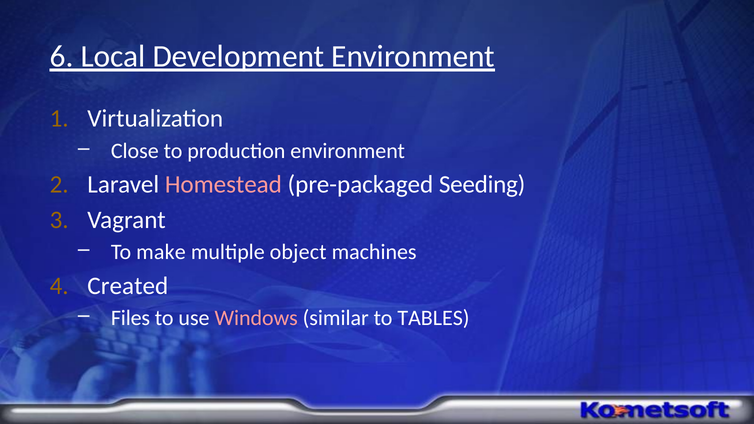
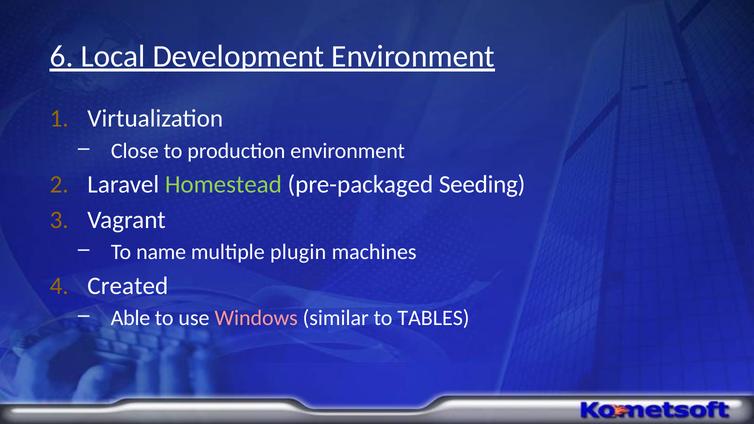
Homestead colour: pink -> light green
make: make -> name
object: object -> plugin
Files: Files -> Able
